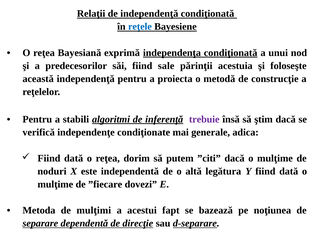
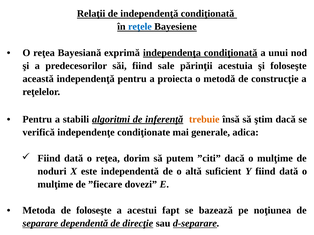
trebuie colour: purple -> orange
legătura: legătura -> suficient
de mulţimi: mulţimi -> foloseşte
